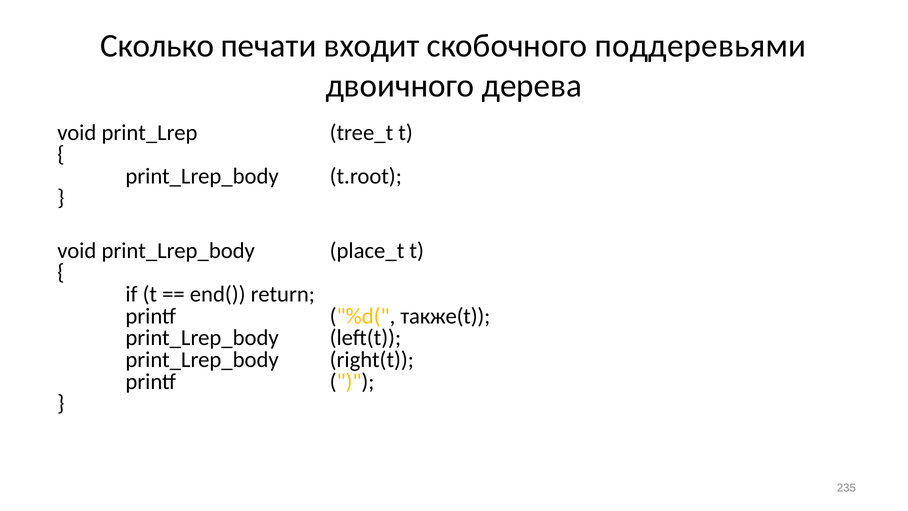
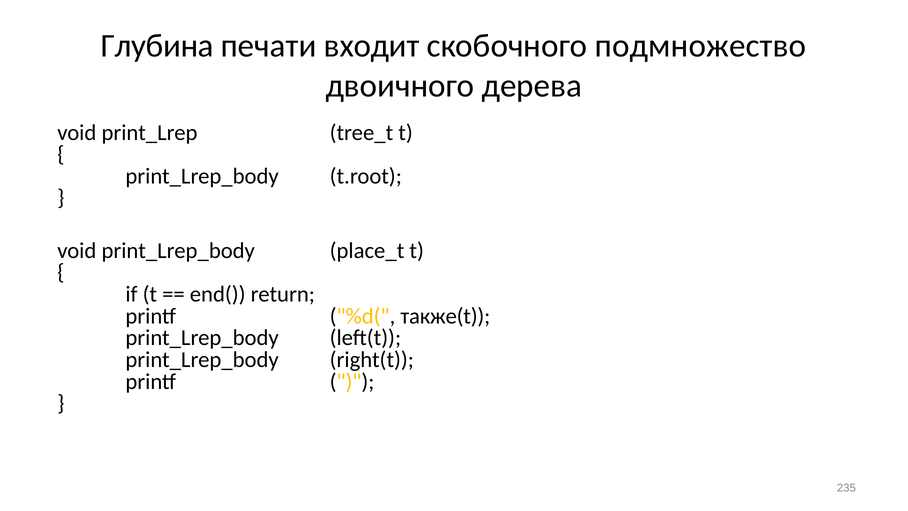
Сколько: Сколько -> Глубина
поддеревьями: поддеревьями -> подмножество
